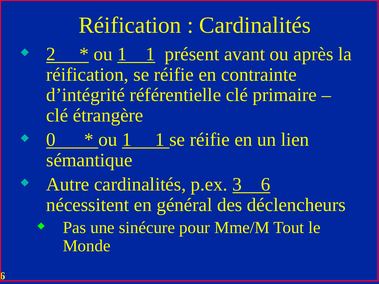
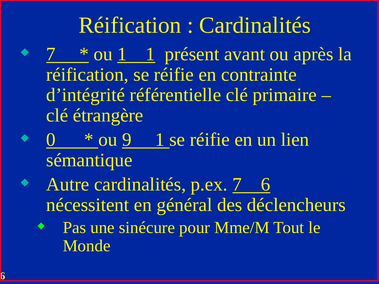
2 at (51, 54): 2 -> 7
1 at (127, 140): 1 -> 9
p.ex 3: 3 -> 7
